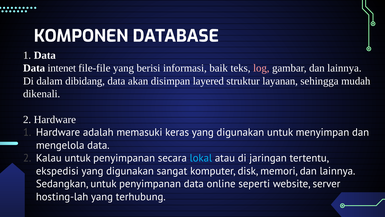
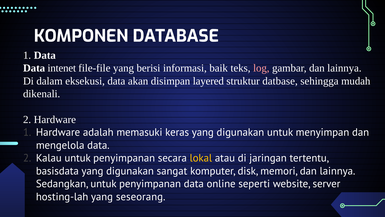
dibidang: dibidang -> eksekusi
layanan: layanan -> datbase
lokal colour: light blue -> yellow
ekspedisi: ekspedisi -> basisdata
terhubung: terhubung -> seseorang
